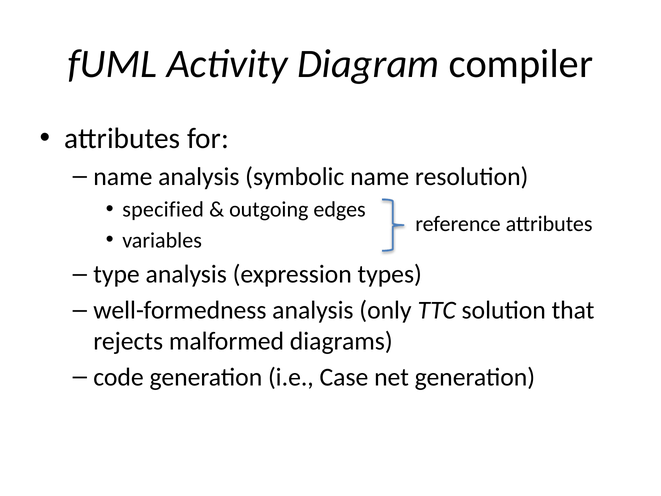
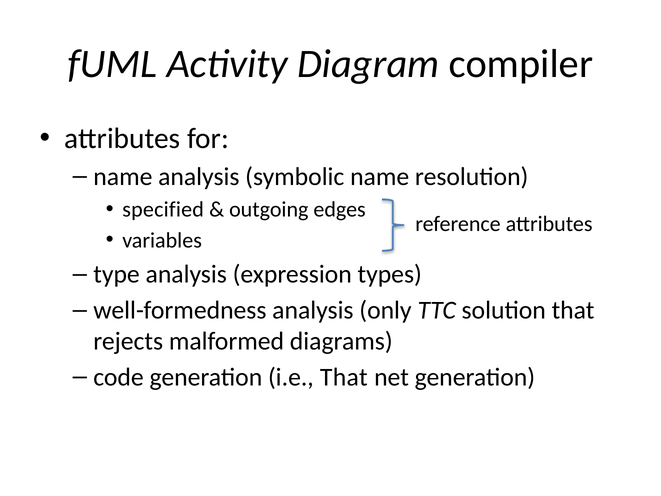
i.e Case: Case -> That
